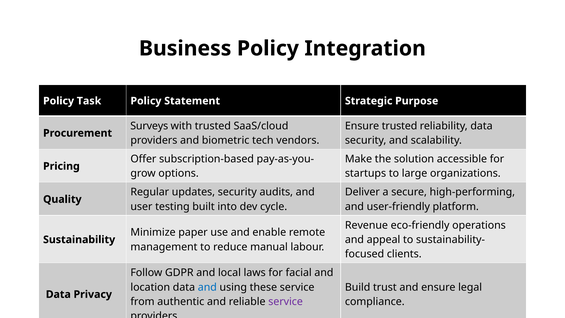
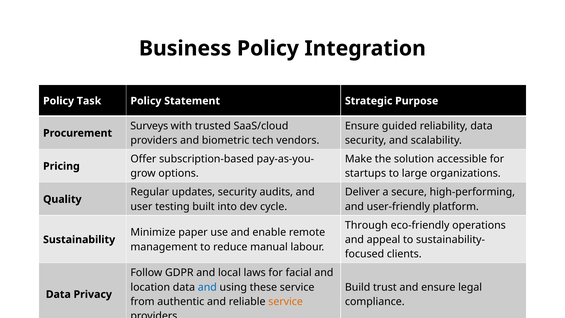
Ensure trusted: trusted -> guided
Revenue: Revenue -> Through
service at (286, 301) colour: purple -> orange
